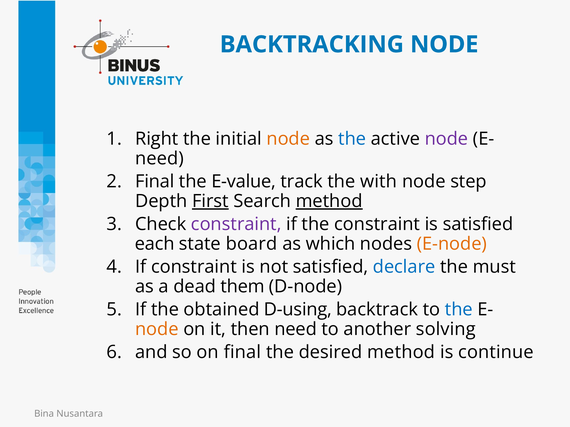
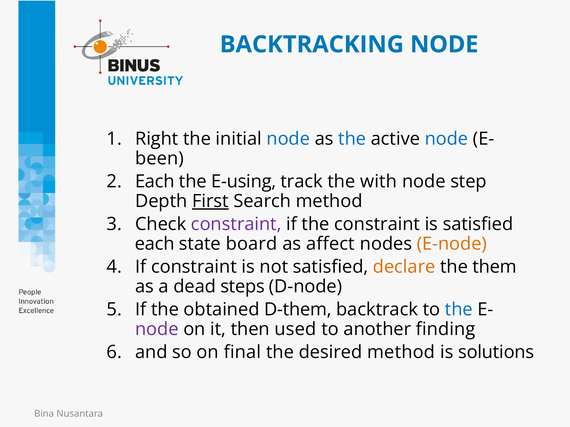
node at (288, 139) colour: orange -> blue
node at (446, 139) colour: purple -> blue
need at (159, 159): need -> been
Final at (155, 182): Final -> Each
E-value: E-value -> E-using
method at (329, 201) underline: present -> none
which: which -> affect
declare colour: blue -> orange
must: must -> them
them: them -> steps
D-using: D-using -> D-them
node at (157, 330) colour: orange -> purple
then need: need -> used
solving: solving -> finding
continue: continue -> solutions
